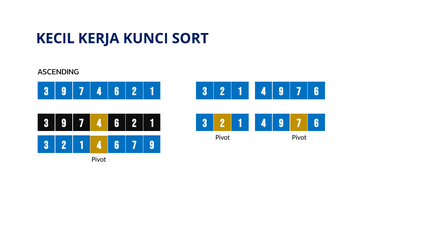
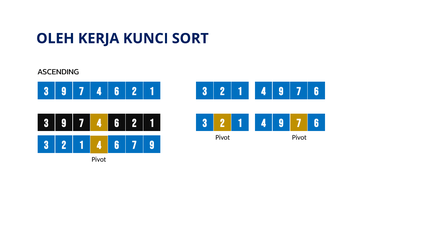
KECIL: KECIL -> OLEH
